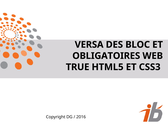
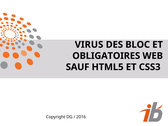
VERSA: VERSA -> VIRUS
TRUE: TRUE -> SAUF
